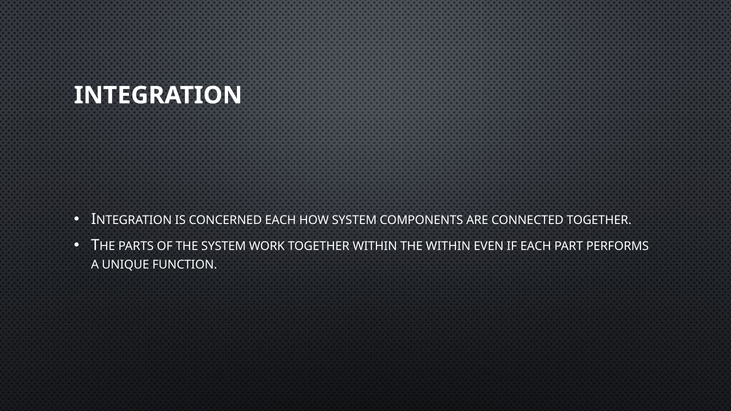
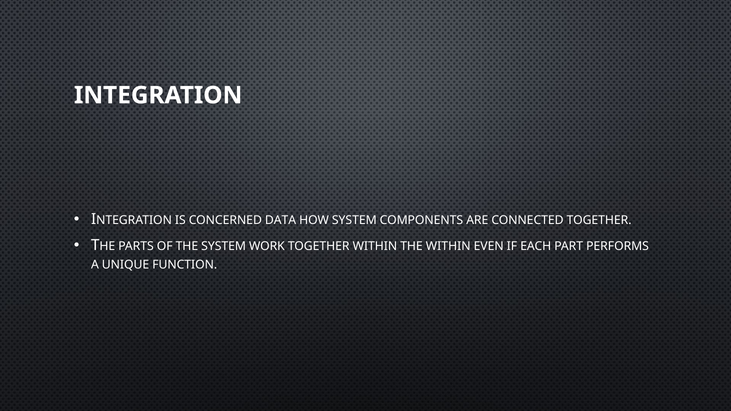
CONCERNED EACH: EACH -> DATA
